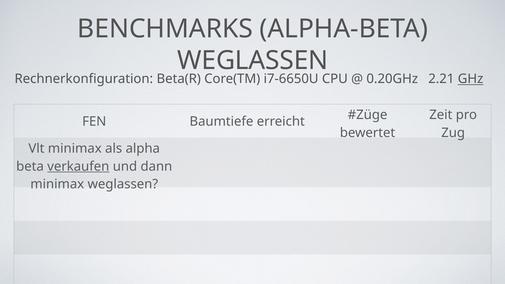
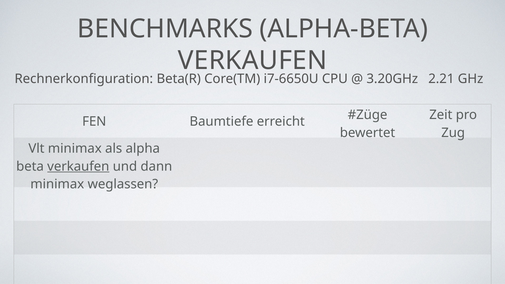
WEGLASSEN at (253, 60): WEGLASSEN -> VERKAUFEN
0.20GHz: 0.20GHz -> 3.20GHz
GHz underline: present -> none
